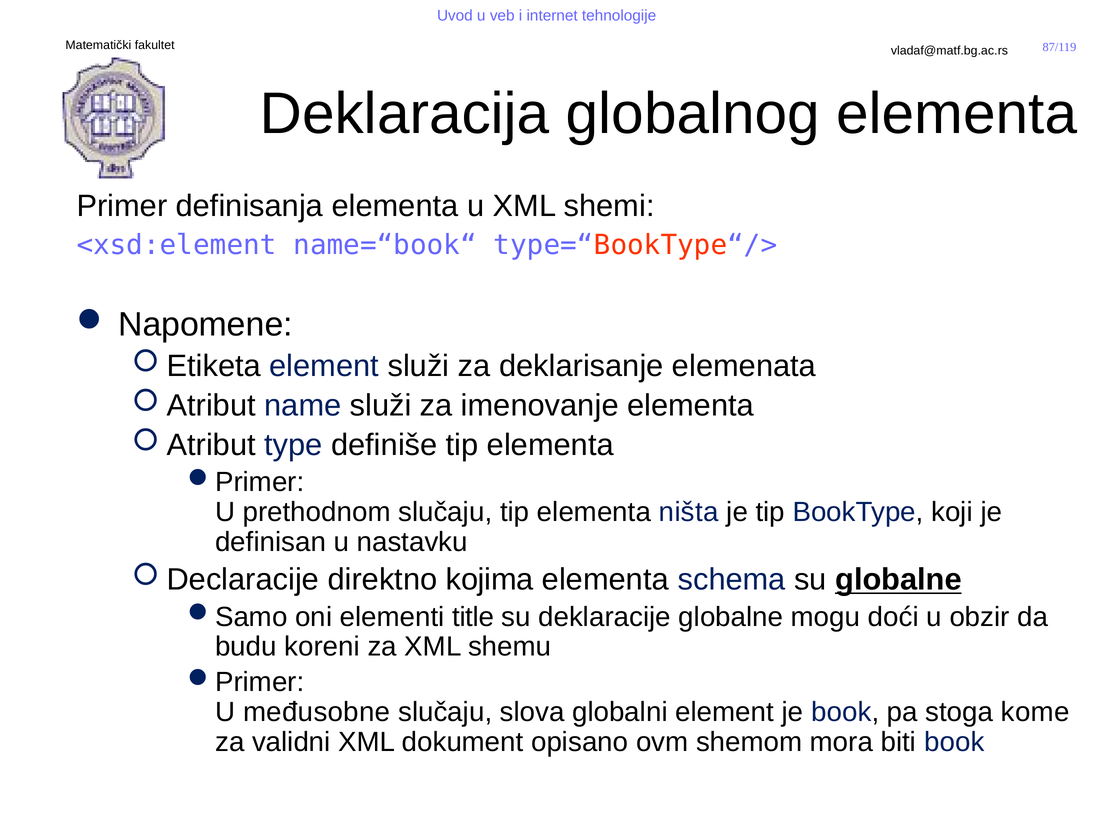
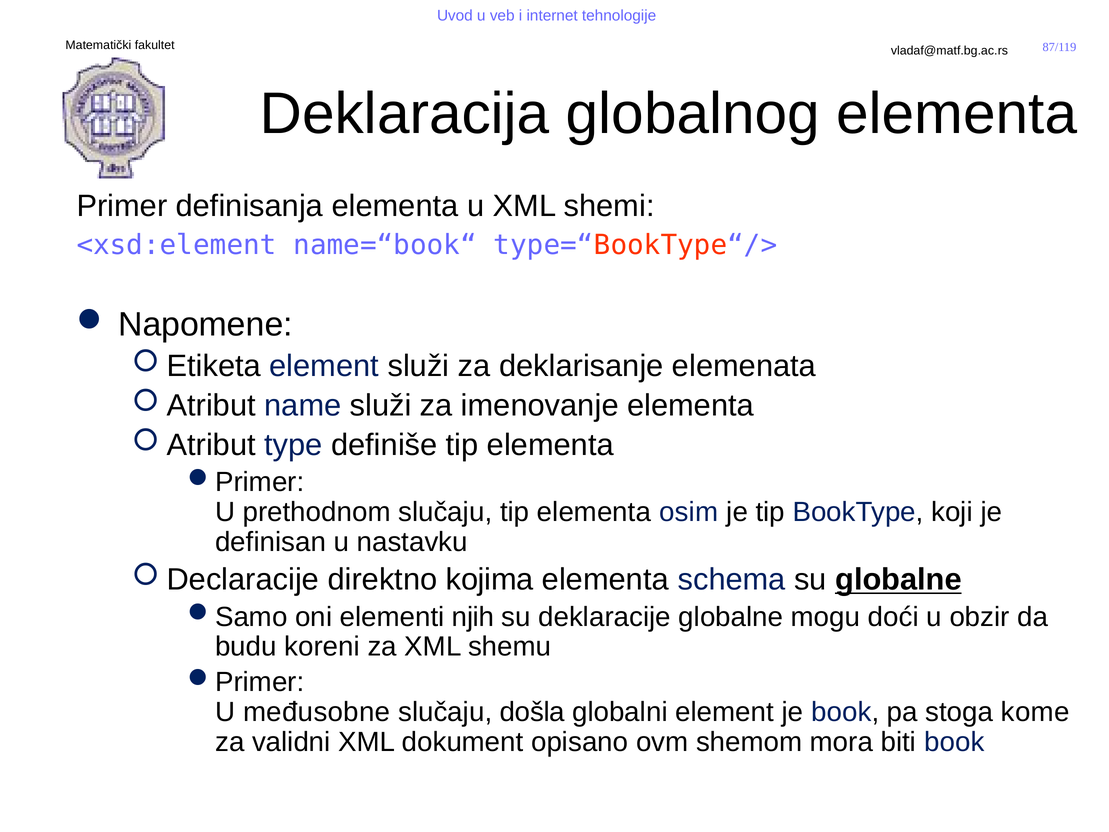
ništa: ništa -> osim
title: title -> njih
slova: slova -> došla
